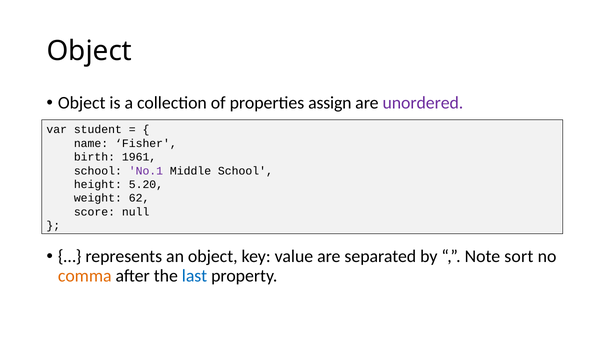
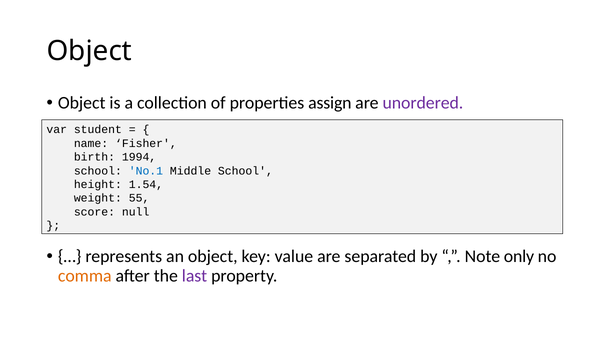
1961: 1961 -> 1994
No.1 colour: purple -> blue
5.20: 5.20 -> 1.54
62: 62 -> 55
sort: sort -> only
last colour: blue -> purple
